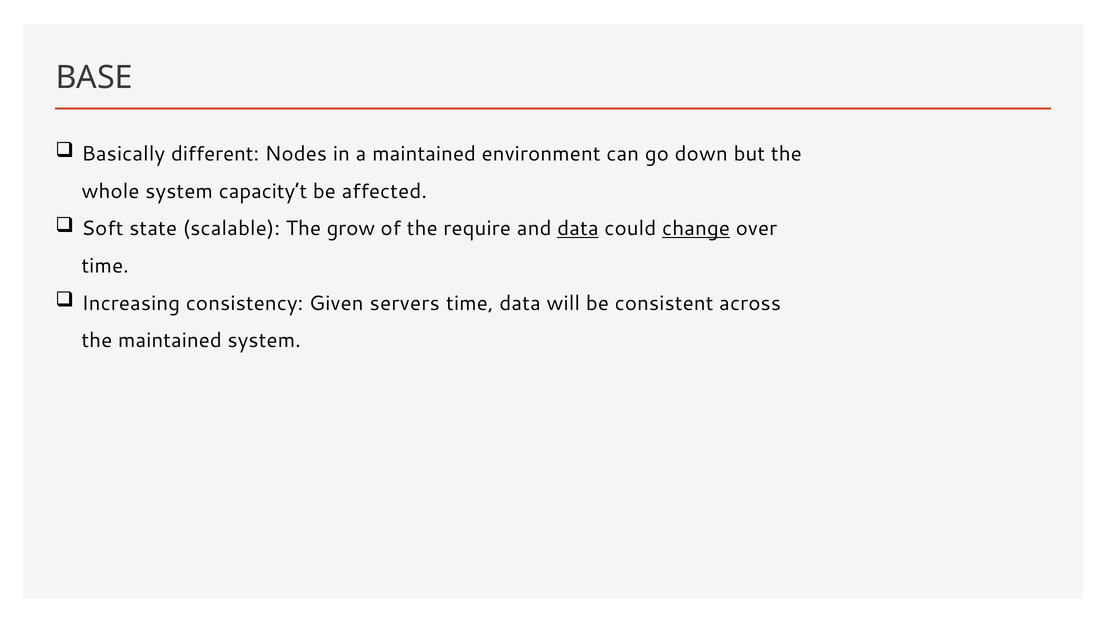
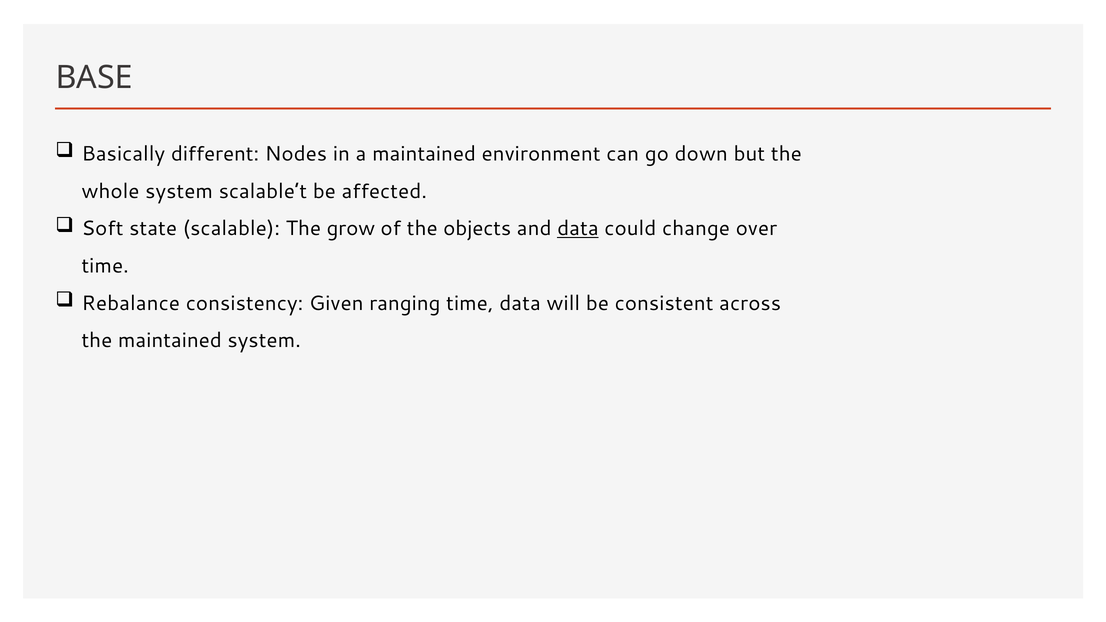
capacity’t: capacity’t -> scalable’t
require: require -> objects
change underline: present -> none
Increasing: Increasing -> Rebalance
servers: servers -> ranging
